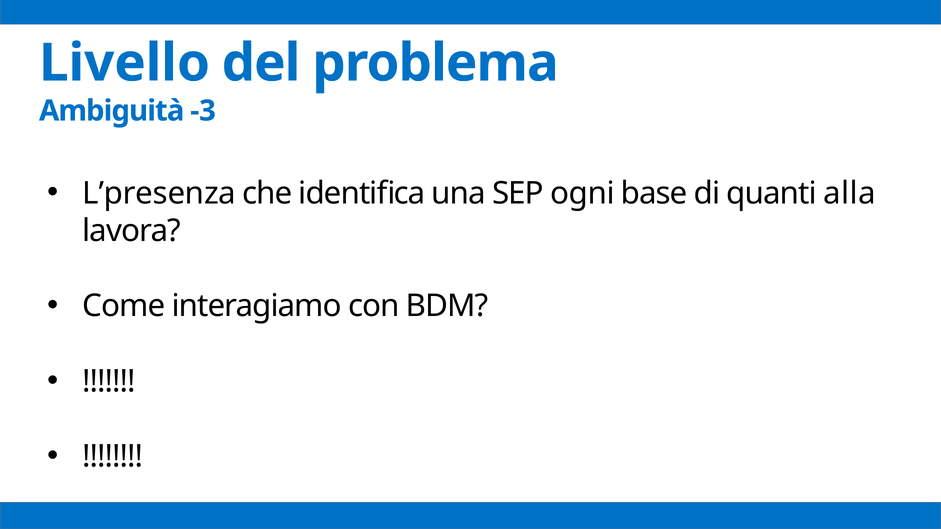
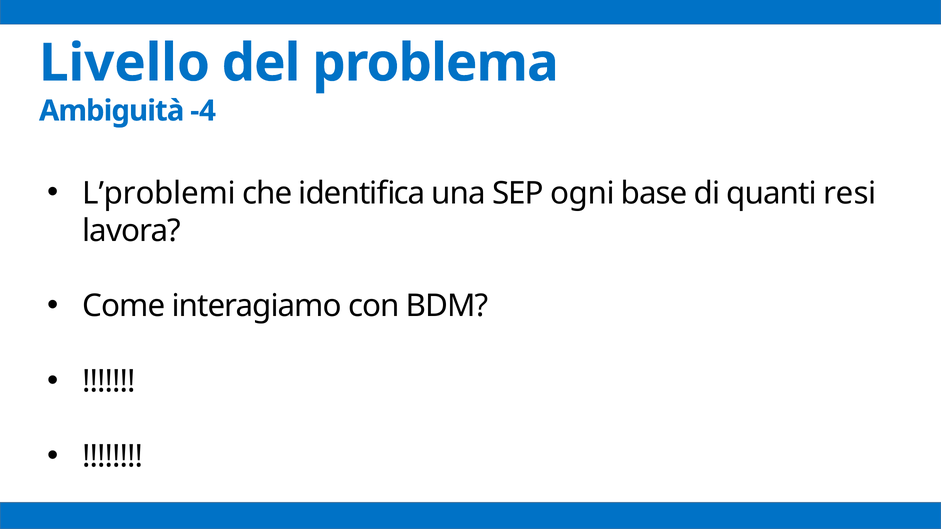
-3: -3 -> -4
L’presenza: L’presenza -> L’problemi
alla: alla -> resi
